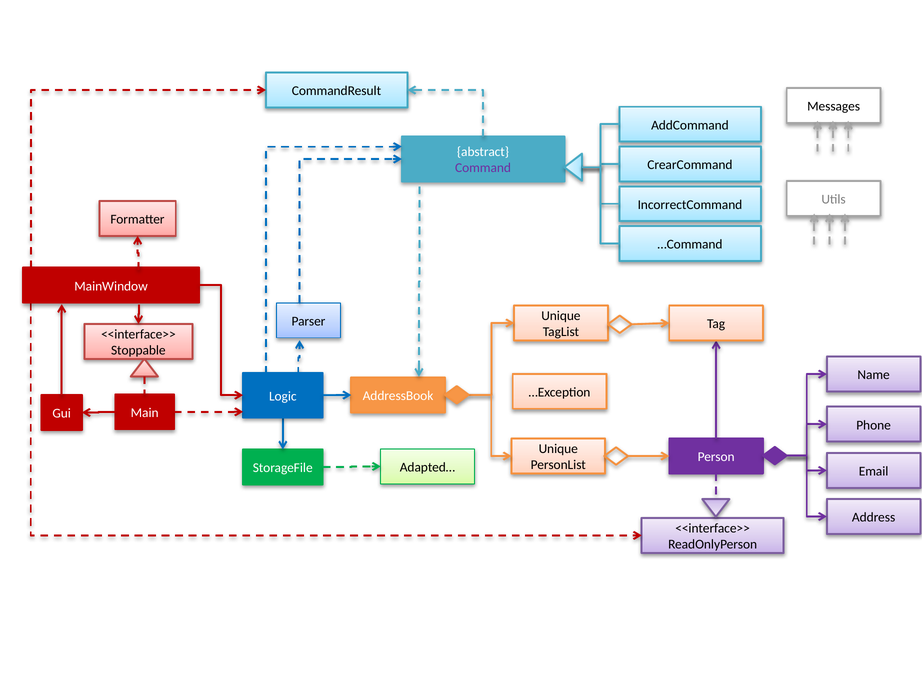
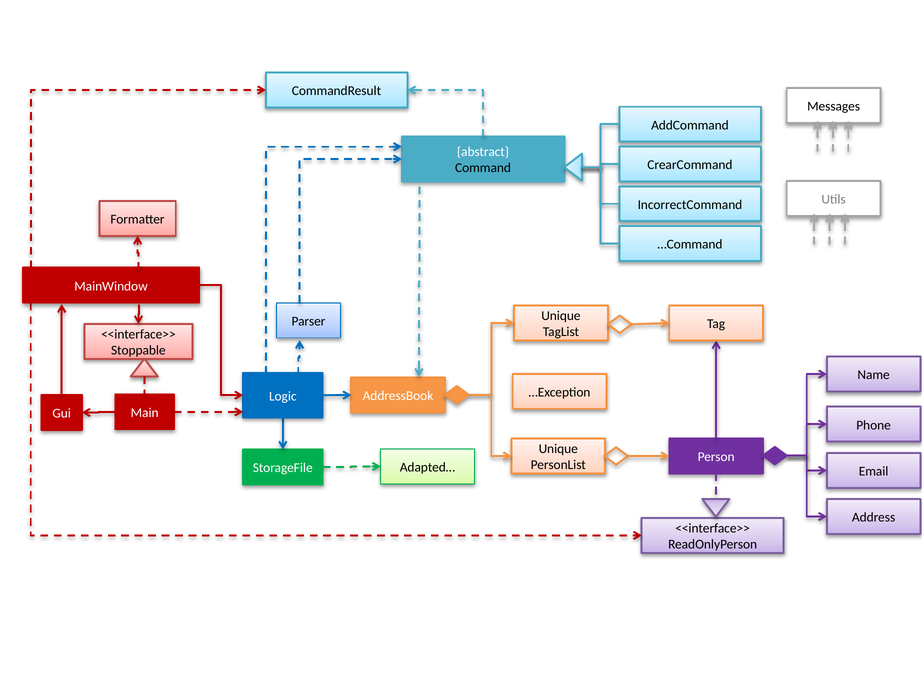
Command colour: purple -> black
